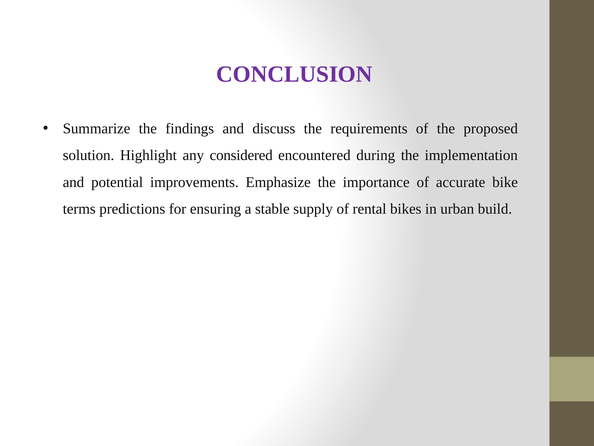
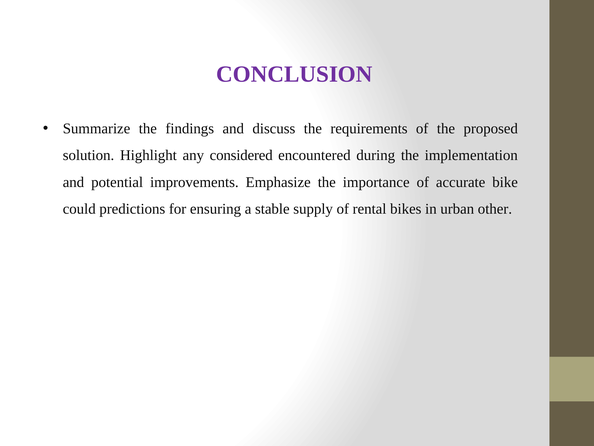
terms: terms -> could
build: build -> other
